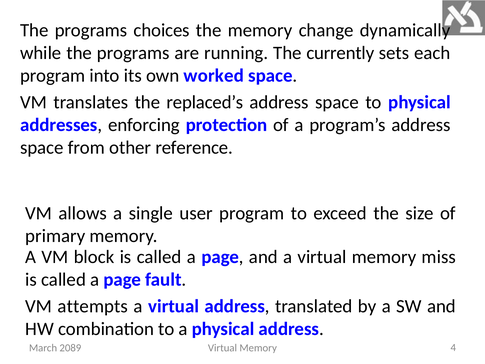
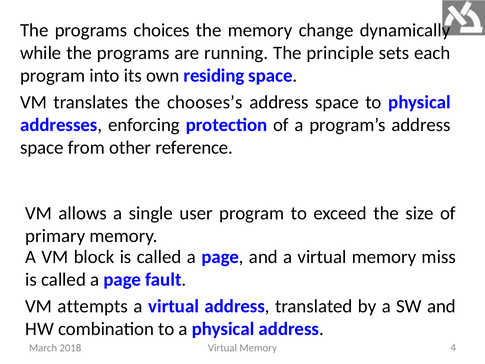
currently: currently -> principle
worked: worked -> residing
replaced’s: replaced’s -> chooses’s
2089: 2089 -> 2018
